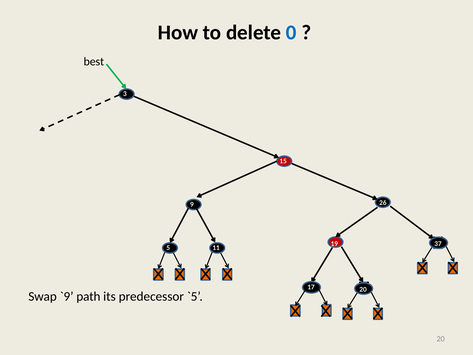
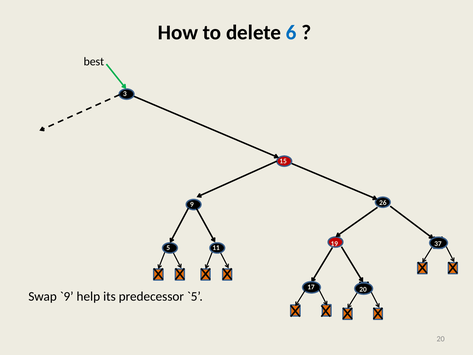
0: 0 -> 6
path: path -> help
